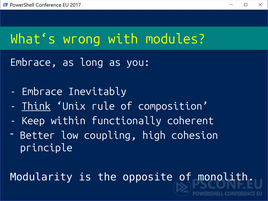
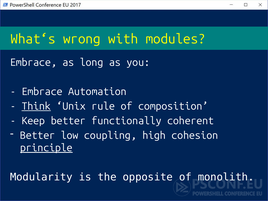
Inevitably: Inevitably -> Automation
Keep within: within -> better
principle underline: none -> present
